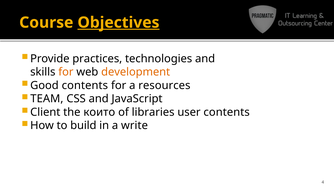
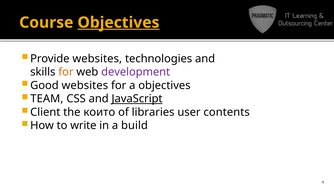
Provide practices: practices -> websites
development colour: orange -> purple
Good contents: contents -> websites
a resources: resources -> objectives
JavaScript underline: none -> present
build: build -> write
write: write -> build
